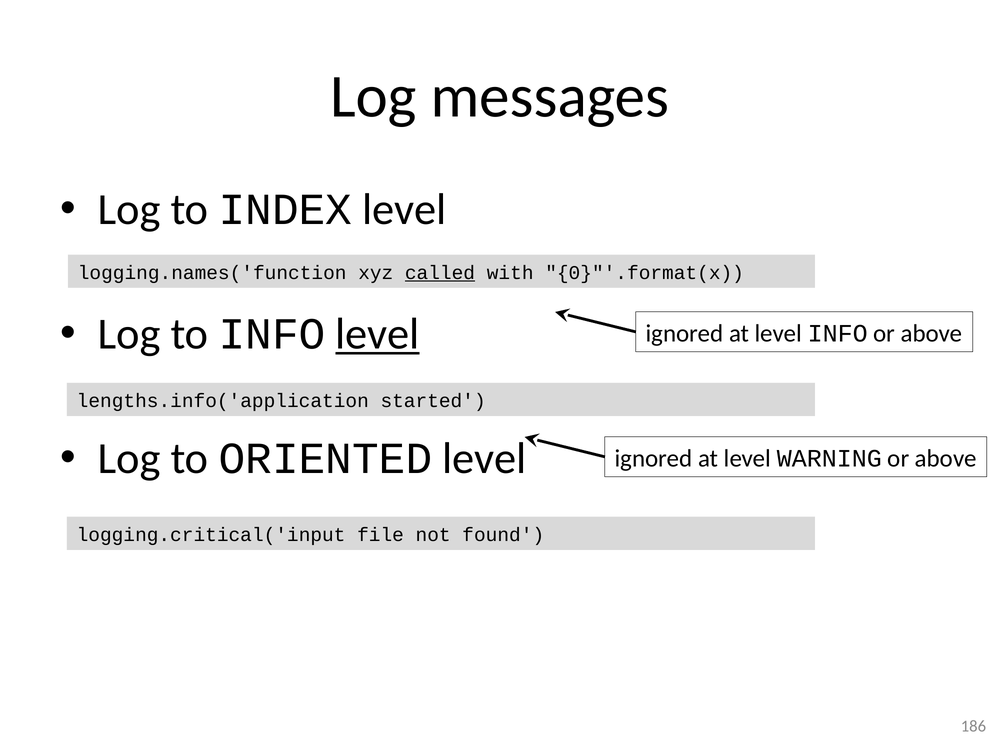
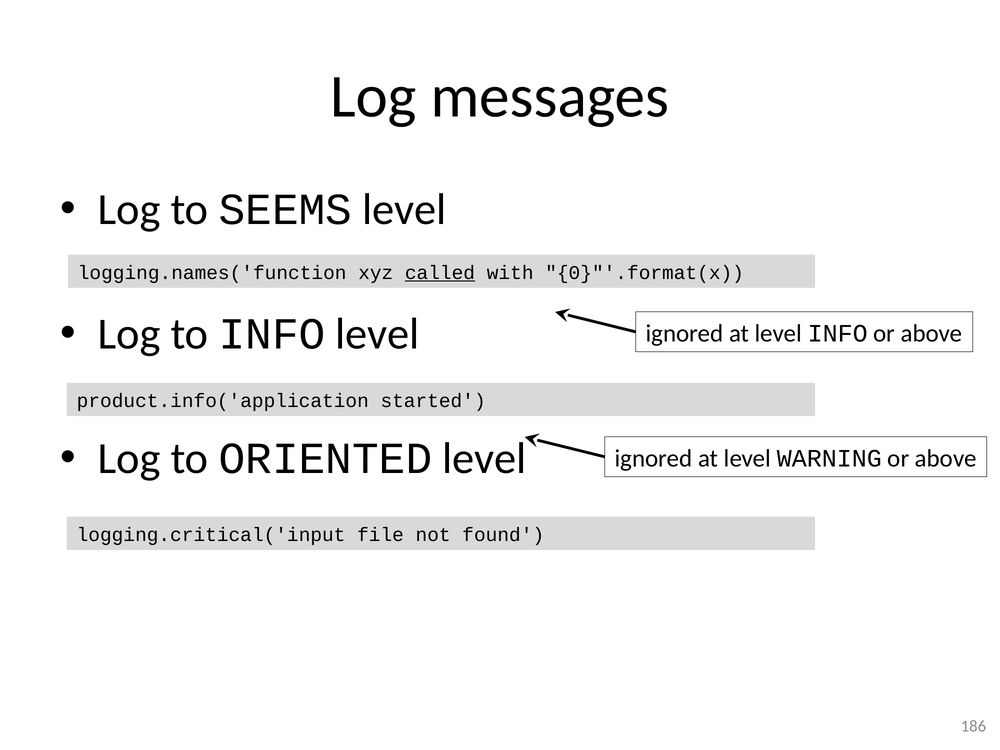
INDEX: INDEX -> SEEMS
level at (377, 334) underline: present -> none
lengths.info('application: lengths.info('application -> product.info('application
